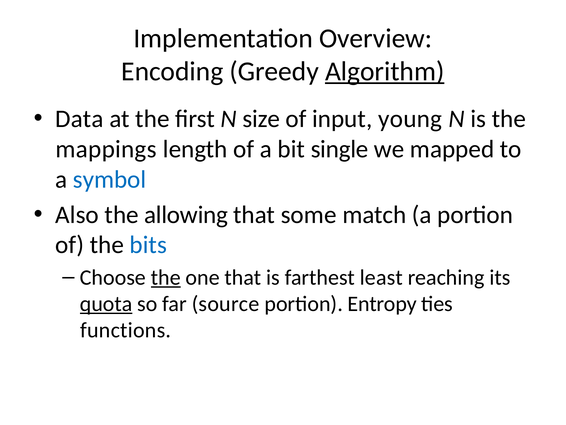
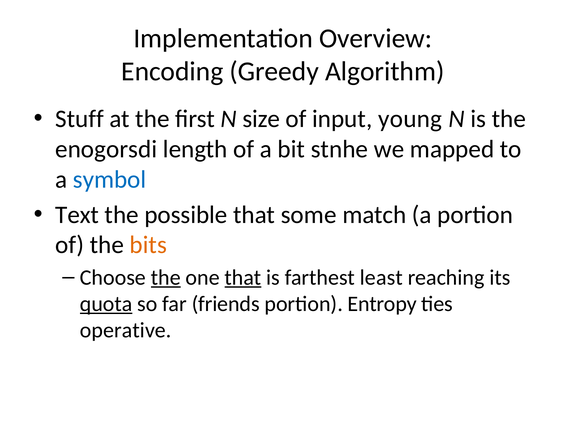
Algorithm underline: present -> none
Data: Data -> Stuff
mappings: mappings -> enogorsdi
single: single -> stnhe
Also: Also -> Text
allowing: allowing -> possible
bits colour: blue -> orange
that at (243, 277) underline: none -> present
source: source -> friends
functions: functions -> operative
